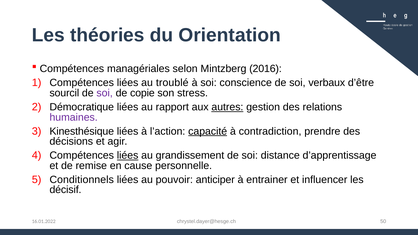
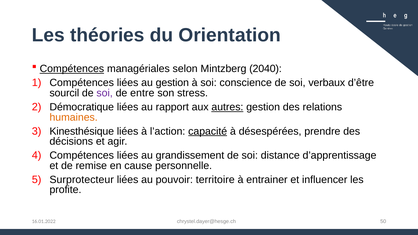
Compétences at (72, 69) underline: none -> present
2016: 2016 -> 2040
au troublé: troublé -> gestion
copie: copie -> entre
humaines colour: purple -> orange
contradiction: contradiction -> désespérées
liées at (128, 156) underline: present -> none
Conditionnels: Conditionnels -> Surprotecteur
anticiper: anticiper -> territoire
décisif: décisif -> profite
